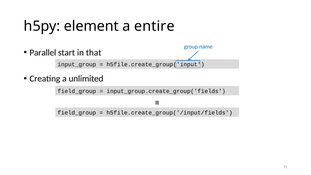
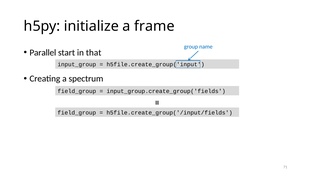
element: element -> initialize
entire: entire -> frame
unlimited: unlimited -> spectrum
